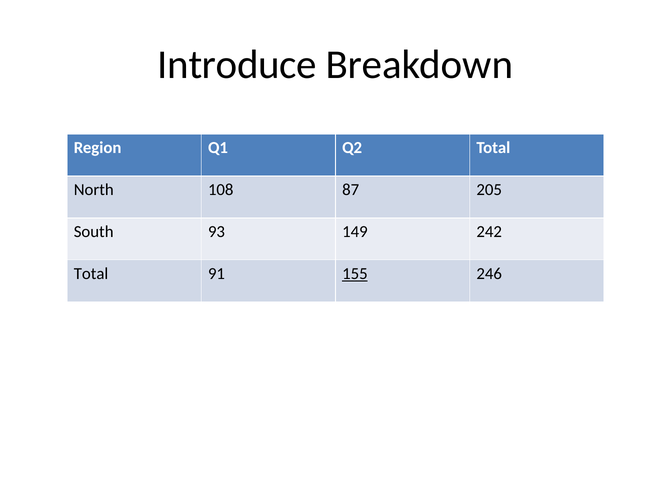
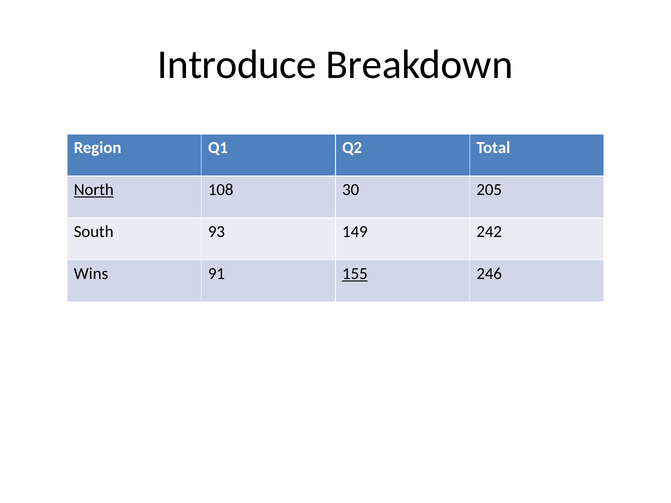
North underline: none -> present
87: 87 -> 30
Total at (91, 274): Total -> Wins
